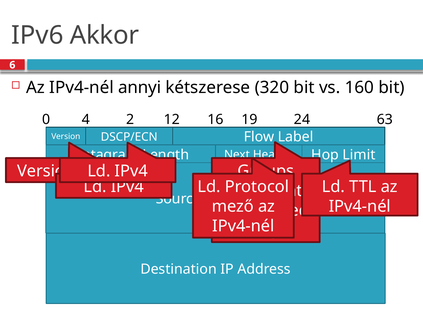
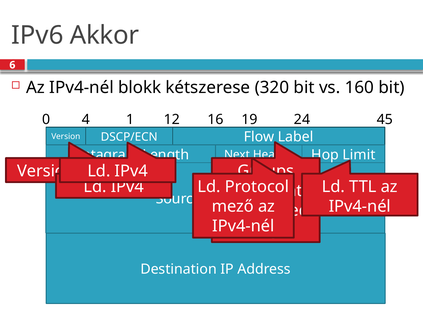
annyi: annyi -> blokk
2: 2 -> 1
63: 63 -> 45
